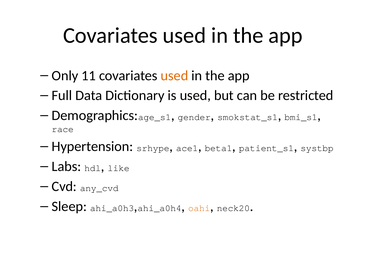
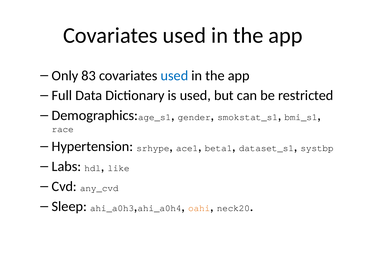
11: 11 -> 83
used at (174, 75) colour: orange -> blue
patient_s1: patient_s1 -> dataset_s1
